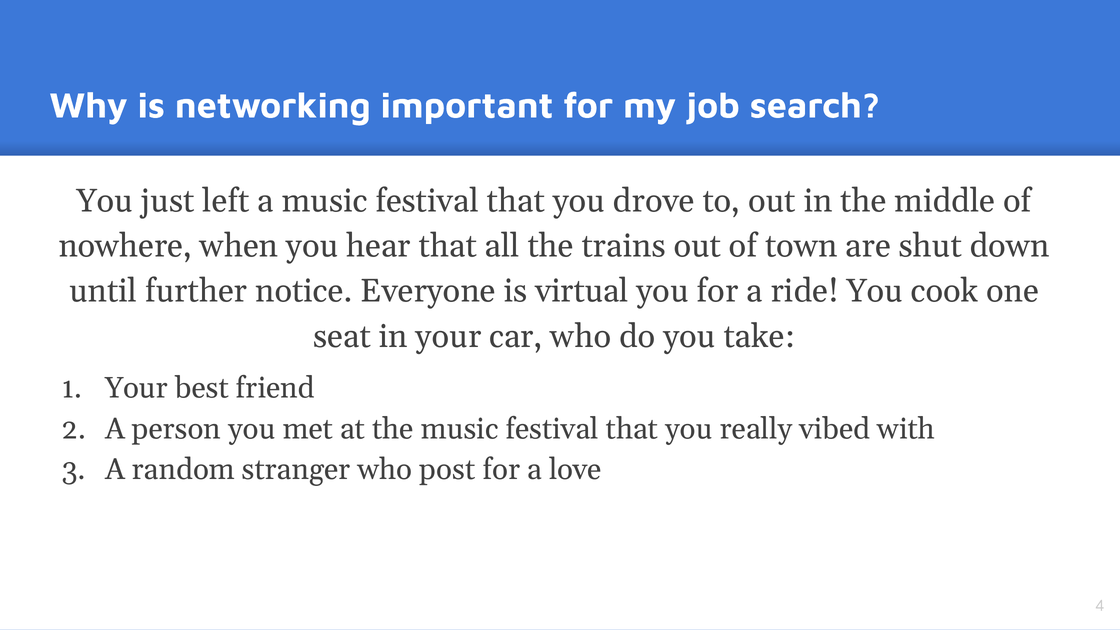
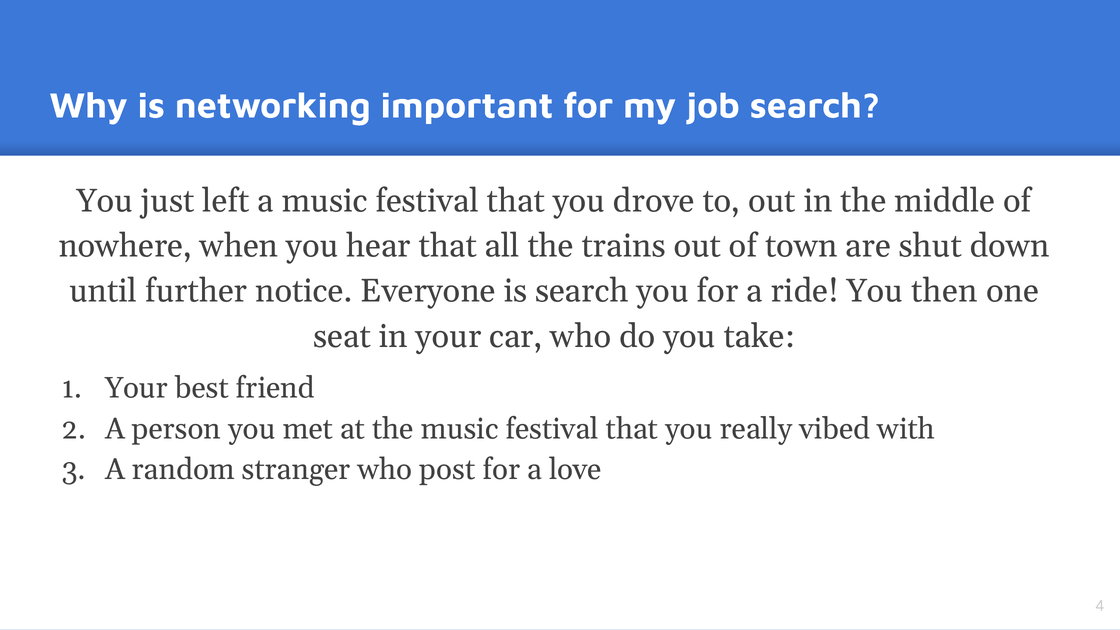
is virtual: virtual -> search
cook: cook -> then
